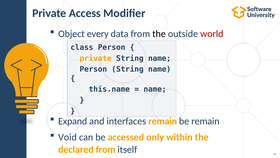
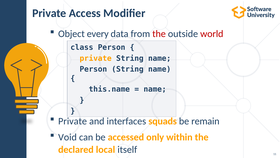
the at (159, 34) colour: black -> red
Expand at (73, 121): Expand -> Private
interfaces remain: remain -> squads
declared from: from -> local
